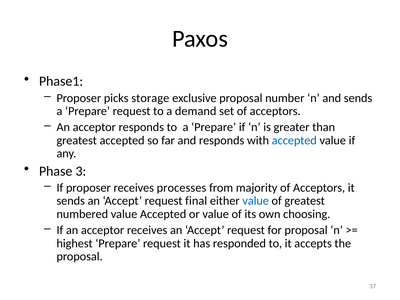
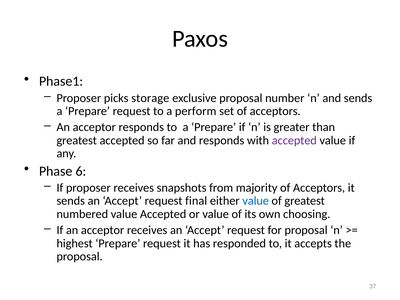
demand: demand -> perform
accepted at (294, 140) colour: blue -> purple
3: 3 -> 6
processes: processes -> snapshots
